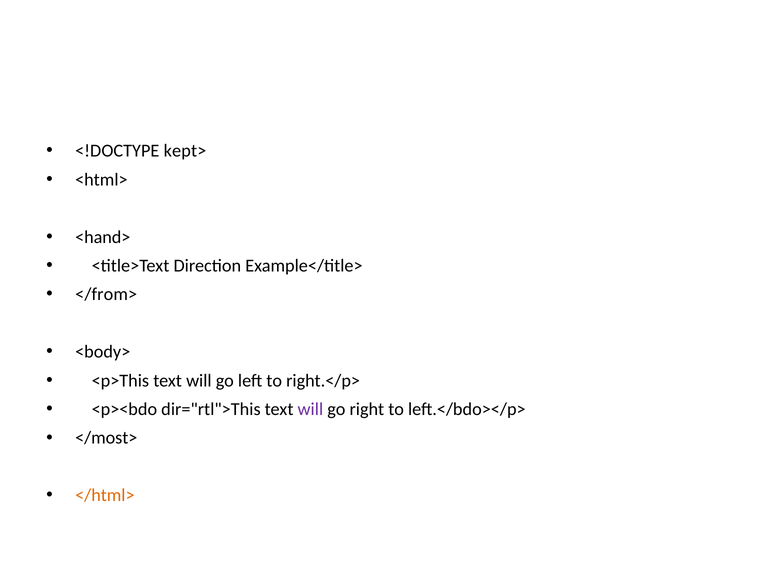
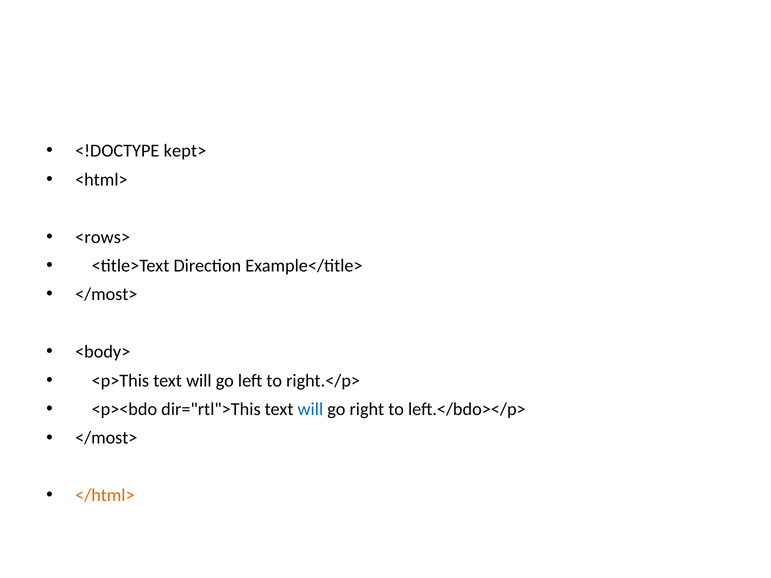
<hand>: <hand> -> <rows>
</from> at (106, 295): </from> -> </most>
will at (310, 409) colour: purple -> blue
